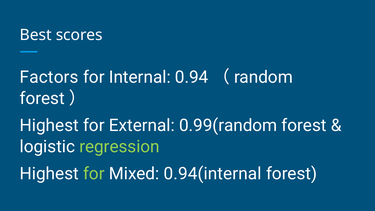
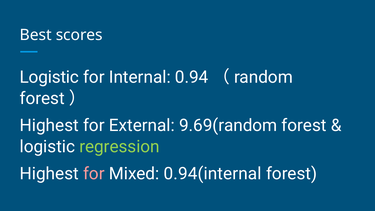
Factors at (49, 77): Factors -> Logistic
0.99(random: 0.99(random -> 9.69(random
for at (94, 174) colour: light green -> pink
